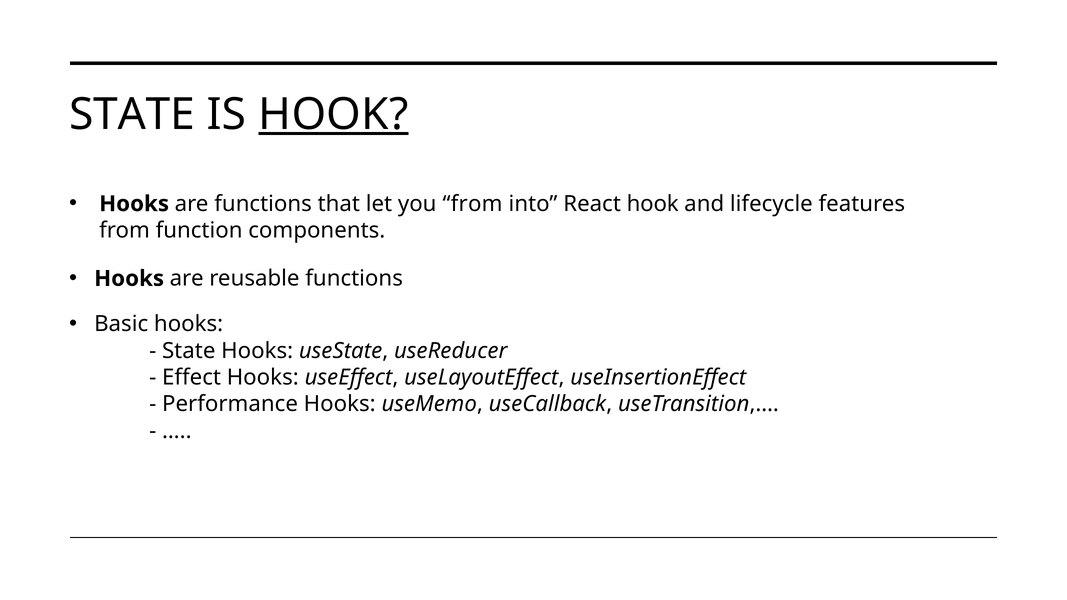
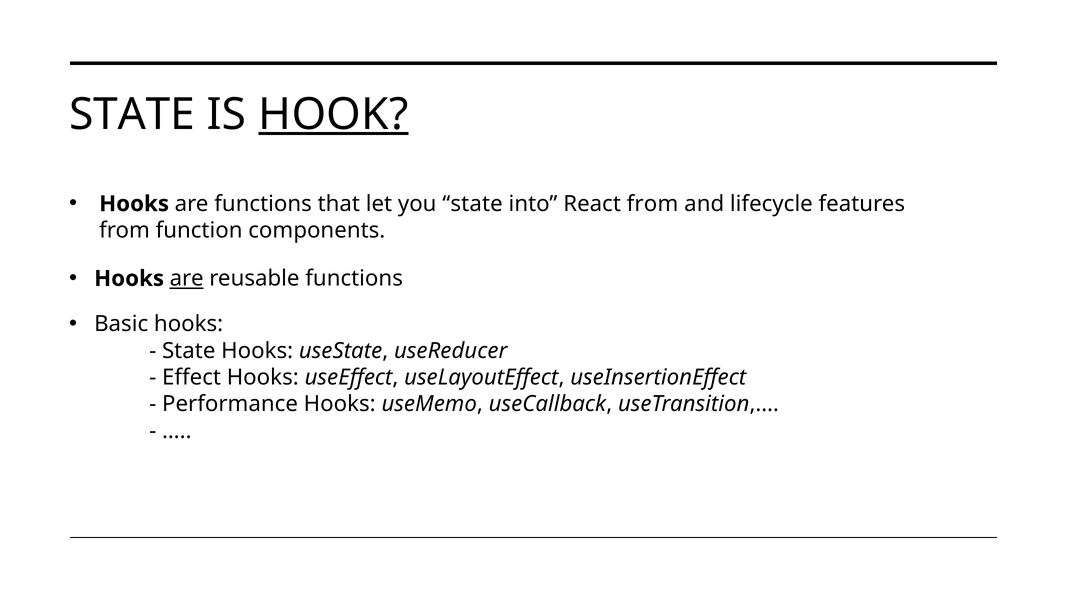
you from: from -> state
React hook: hook -> from
are at (187, 279) underline: none -> present
